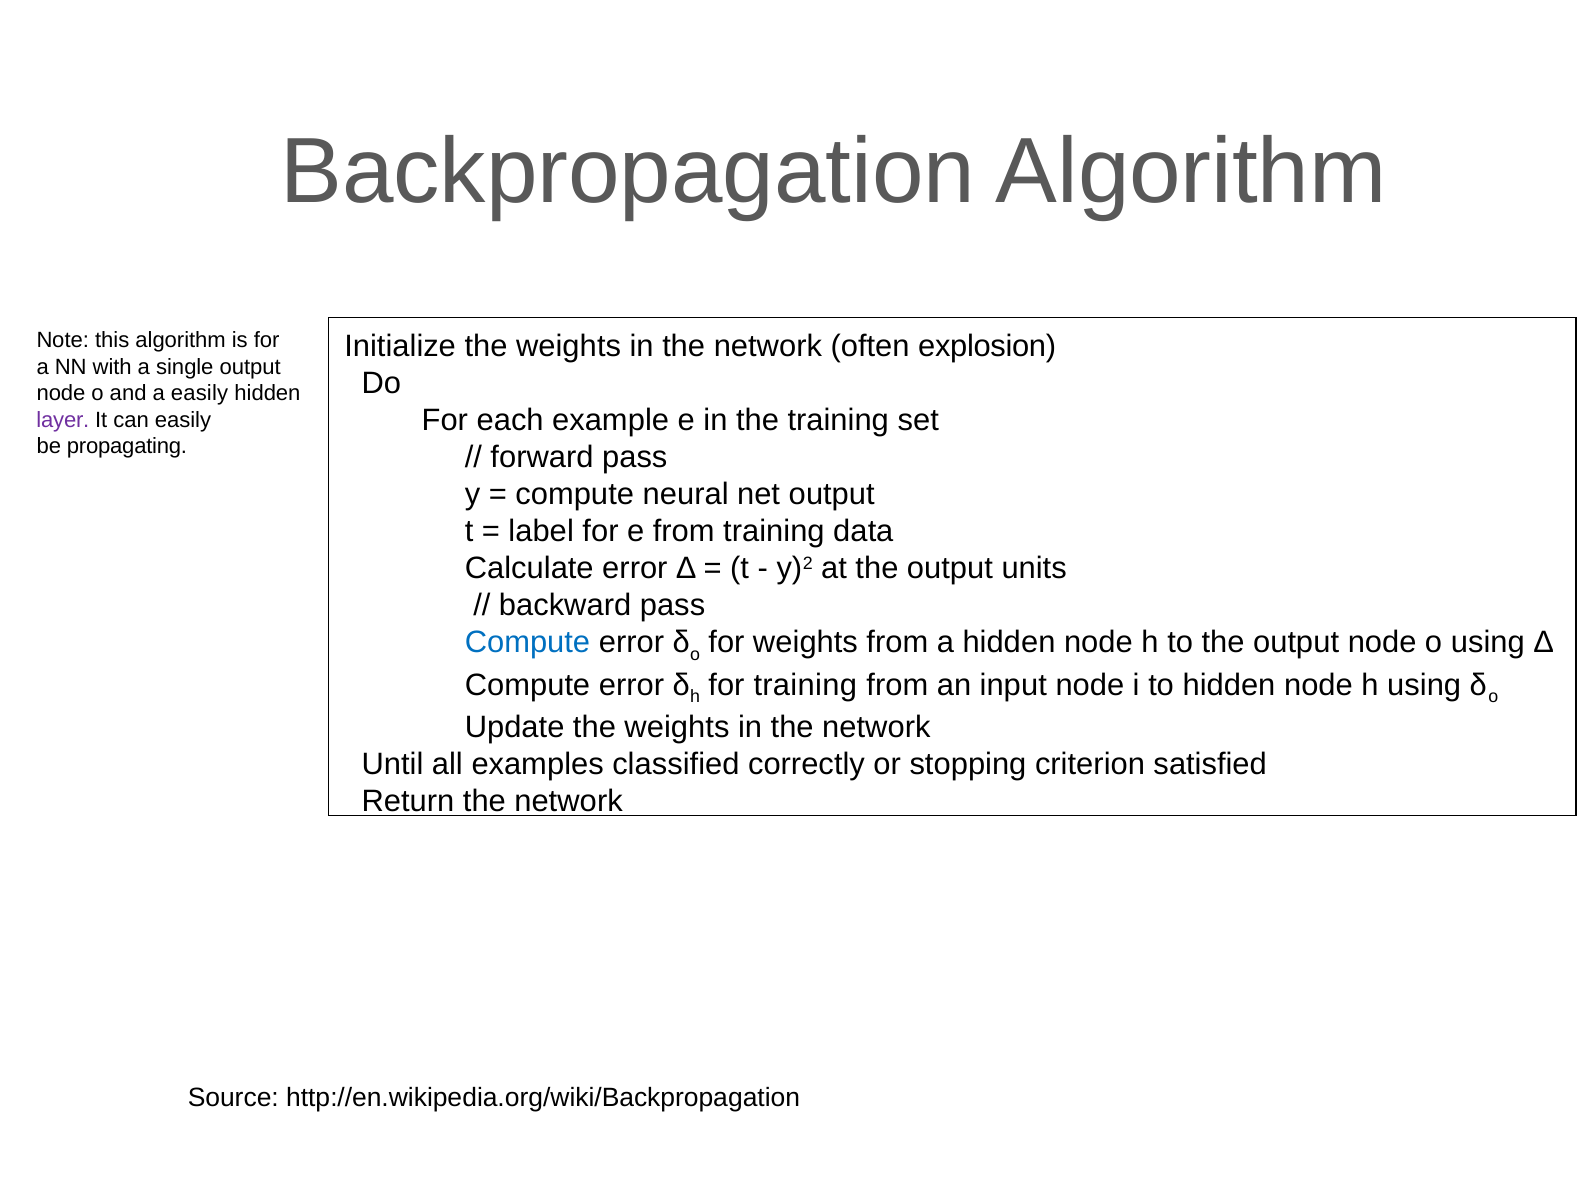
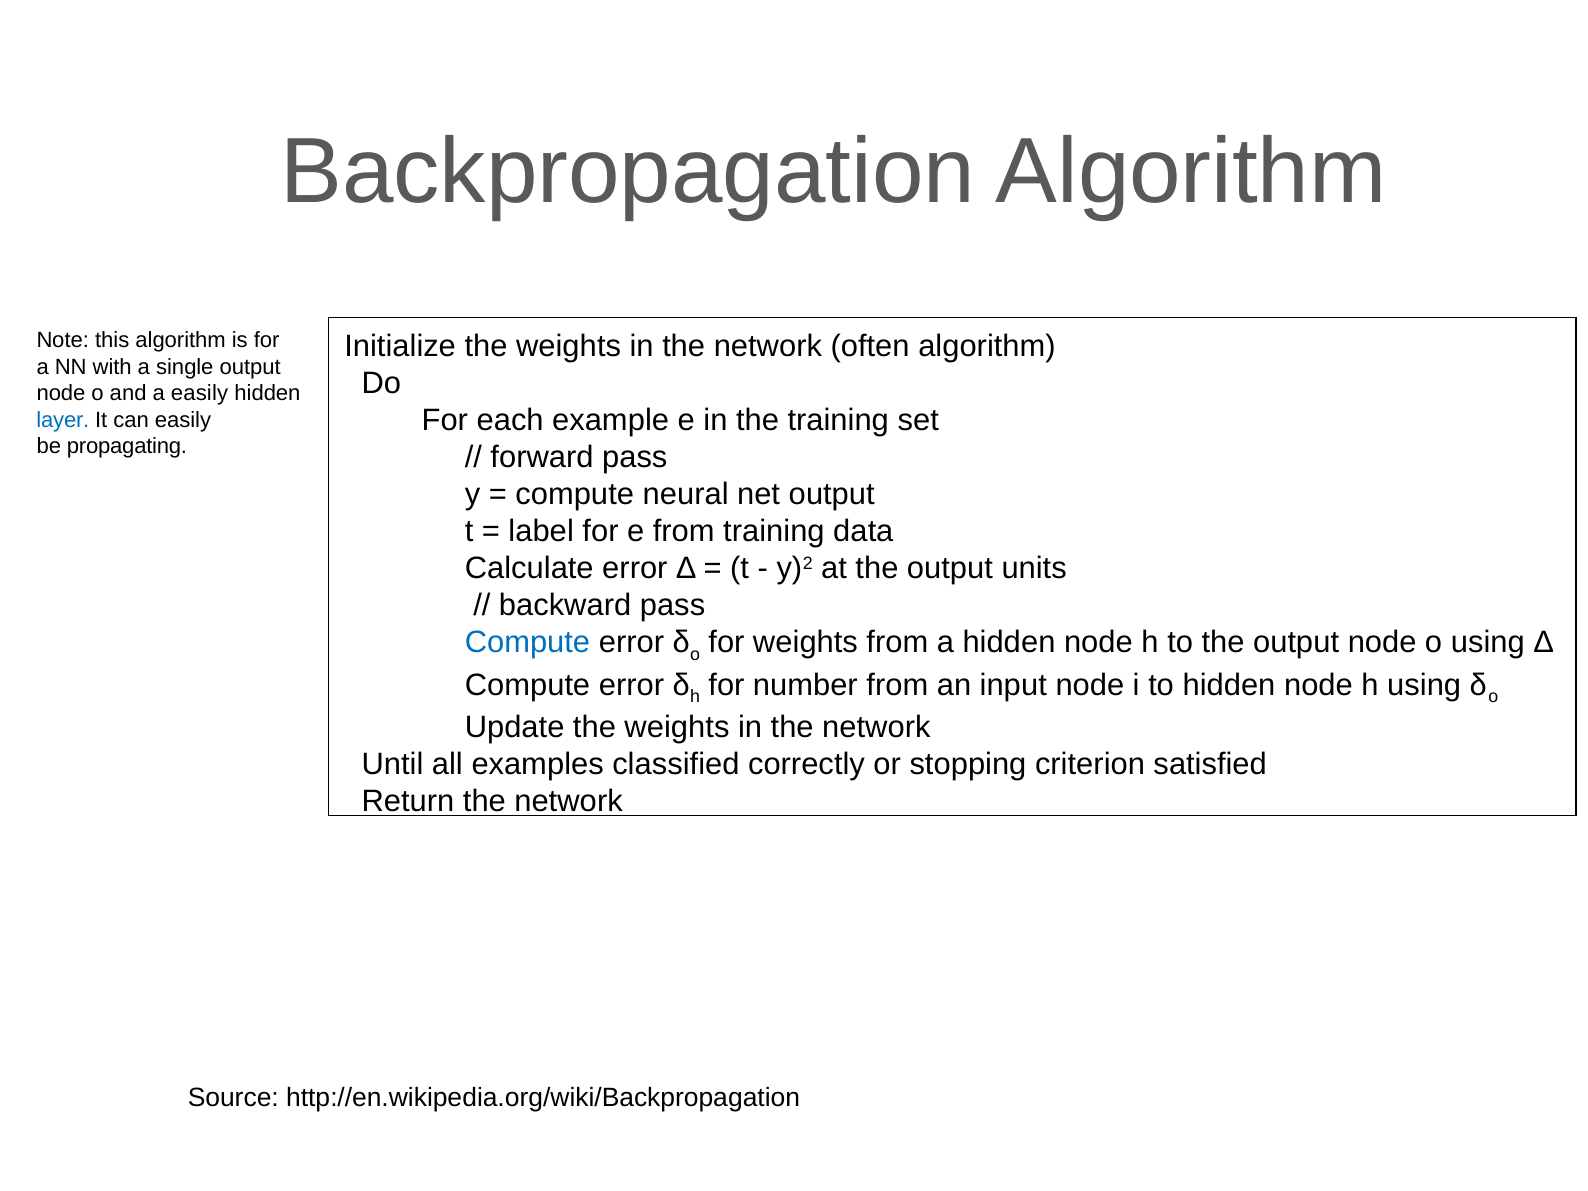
often explosion: explosion -> algorithm
layer colour: purple -> blue
for training: training -> number
